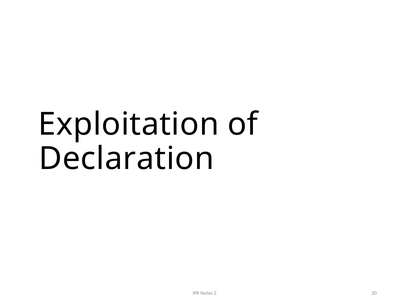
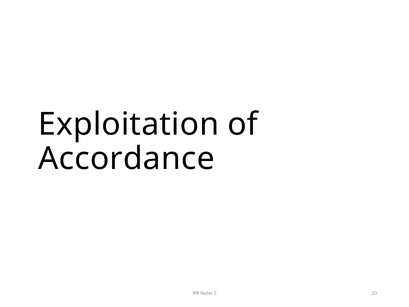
Declaration: Declaration -> Accordance
